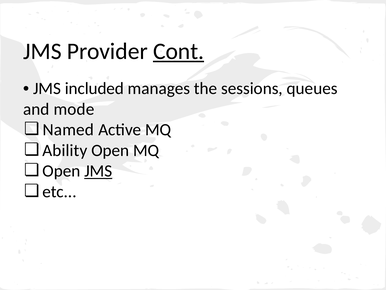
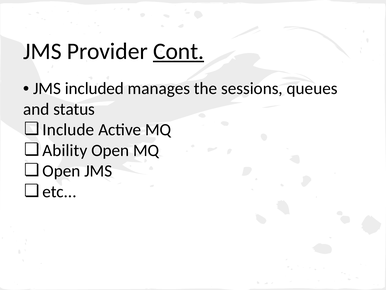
mode: mode -> status
Named: Named -> Include
JMS at (98, 171) underline: present -> none
